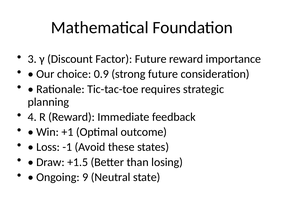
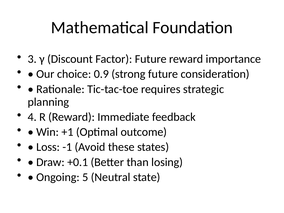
+1.5: +1.5 -> +0.1
9: 9 -> 5
